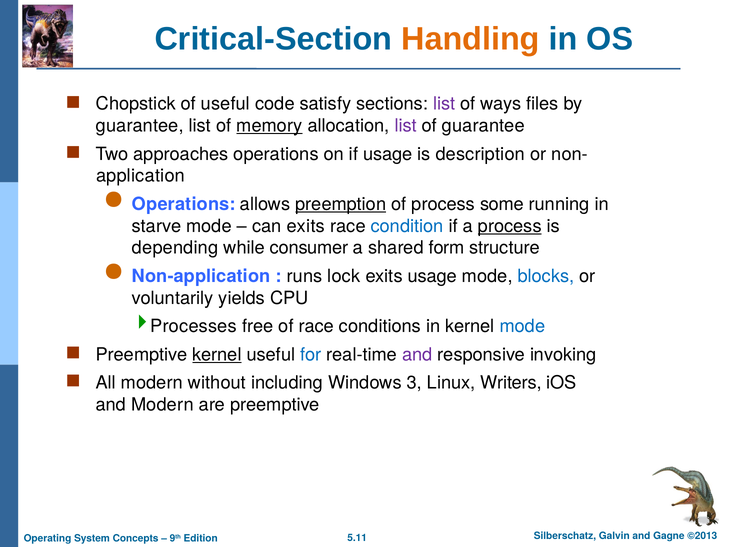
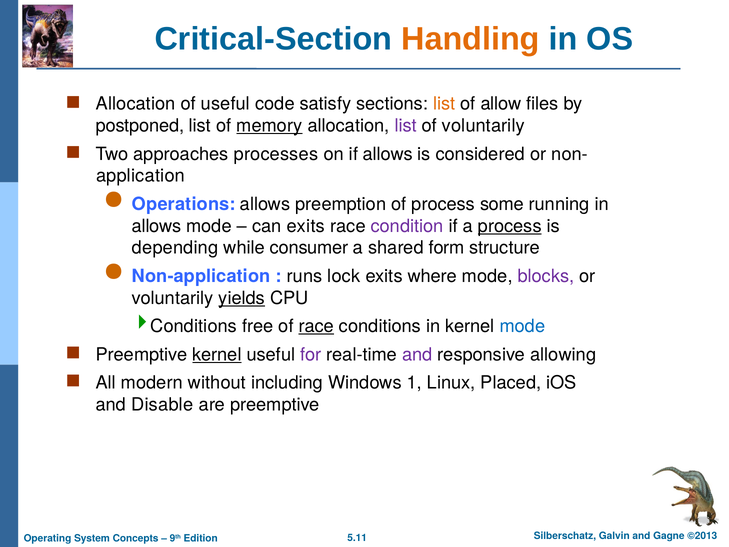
Chopstick at (136, 104): Chopstick -> Allocation
list at (444, 104) colour: purple -> orange
ways: ways -> allow
guarantee at (140, 126): guarantee -> postponed
of guarantee: guarantee -> voluntarily
approaches operations: operations -> processes
if usage: usage -> allows
description: description -> considered
preemption underline: present -> none
starve at (157, 226): starve -> allows
condition colour: blue -> purple
exits usage: usage -> where
blocks colour: blue -> purple
yields underline: none -> present
Processes at (194, 326): Processes -> Conditions
race at (316, 326) underline: none -> present
for colour: blue -> purple
invoking: invoking -> allowing
3: 3 -> 1
Writers: Writers -> Placed
and Modern: Modern -> Disable
